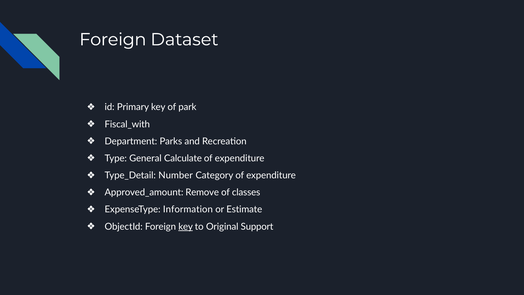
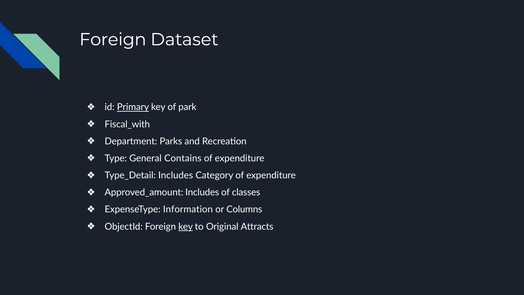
Primary underline: none -> present
Calculate: Calculate -> Contains
Type_Detail Number: Number -> Includes
Approved_amount Remove: Remove -> Includes
Estimate: Estimate -> Columns
Support: Support -> Attracts
